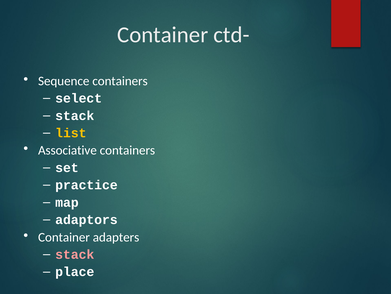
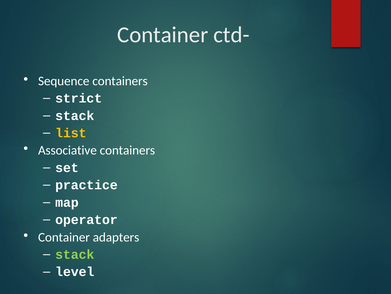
select: select -> strict
adaptors: adaptors -> operator
stack at (75, 254) colour: pink -> light green
place: place -> level
